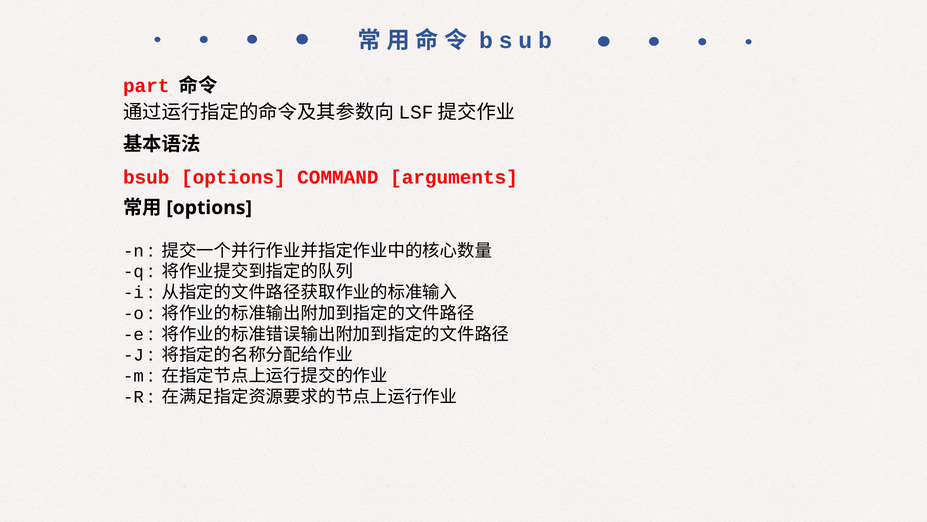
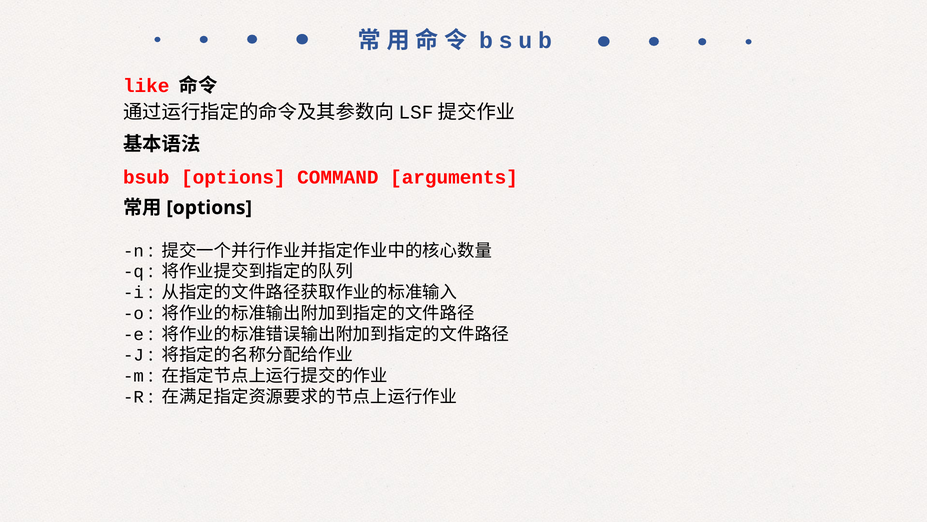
part: part -> like
